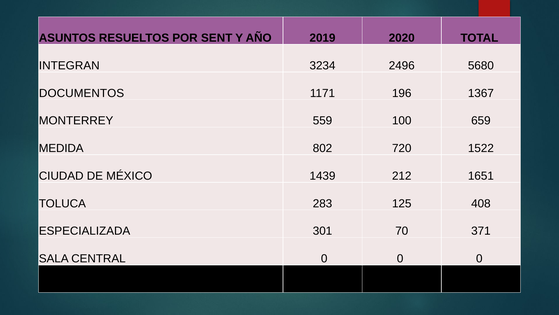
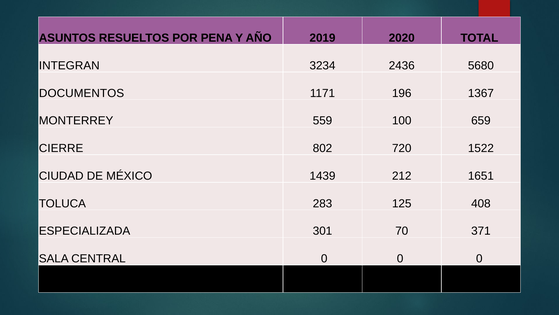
SENT: SENT -> PENA
2496: 2496 -> 2436
MEDIDA: MEDIDA -> CIERRE
